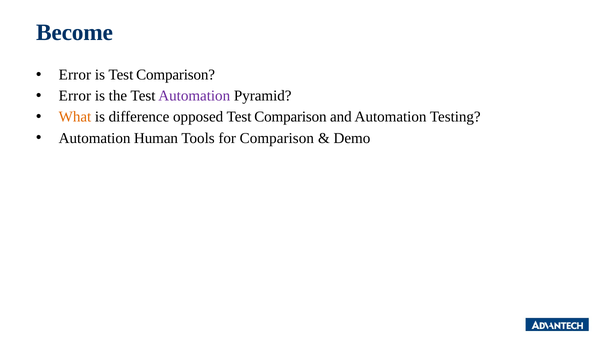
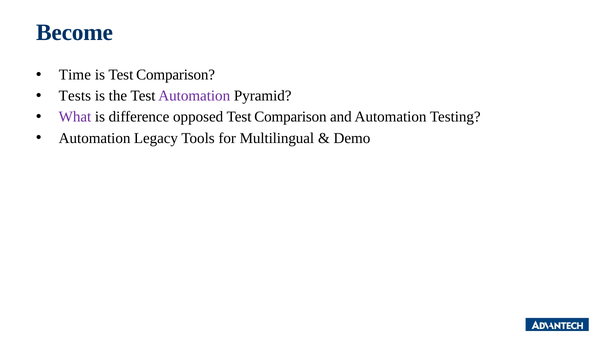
Error at (75, 75): Error -> Time
Error at (75, 96): Error -> Tests
What colour: orange -> purple
Human: Human -> Legacy
for Comparison: Comparison -> Multilingual
